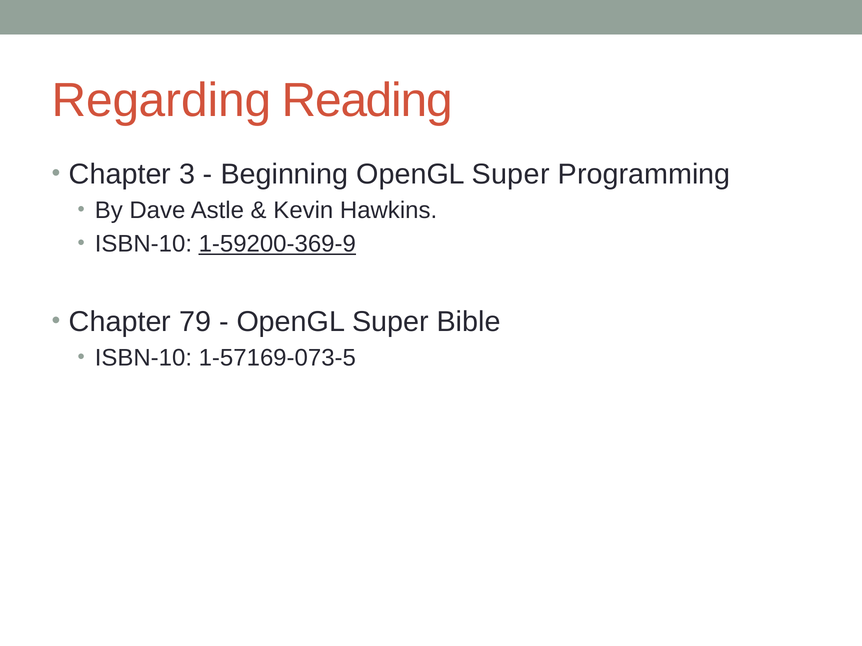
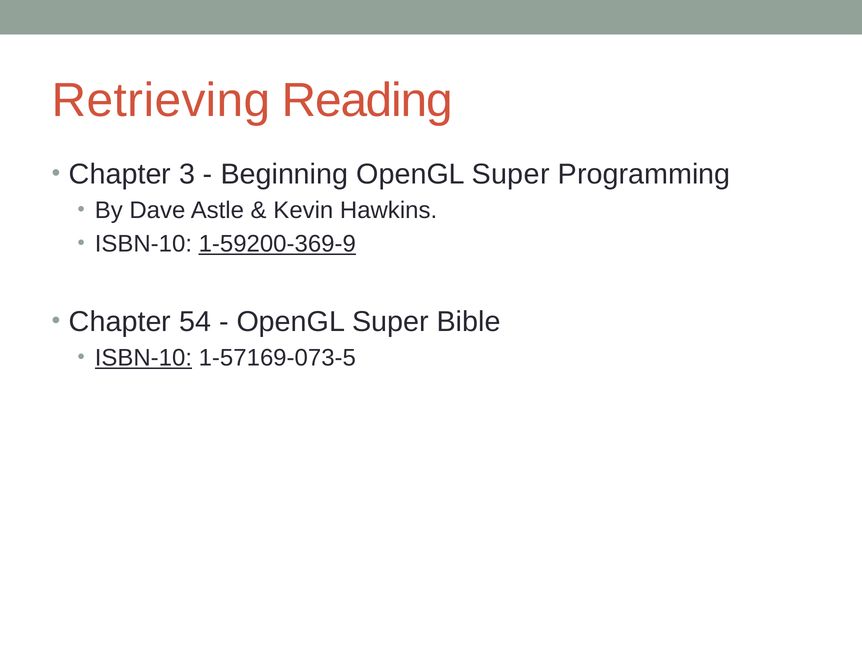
Regarding: Regarding -> Retrieving
79: 79 -> 54
ISBN-10 at (143, 358) underline: none -> present
